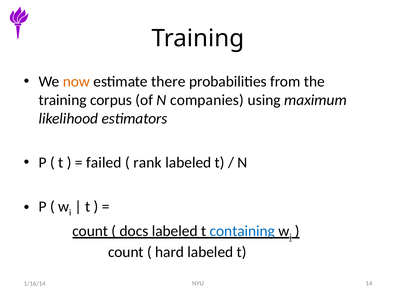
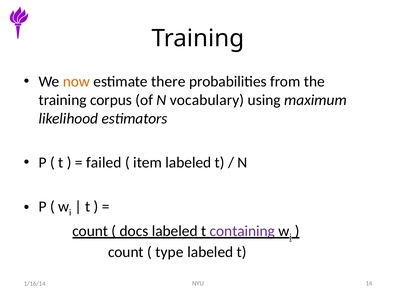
companies: companies -> vocabulary
rank: rank -> item
containing colour: blue -> purple
hard: hard -> type
